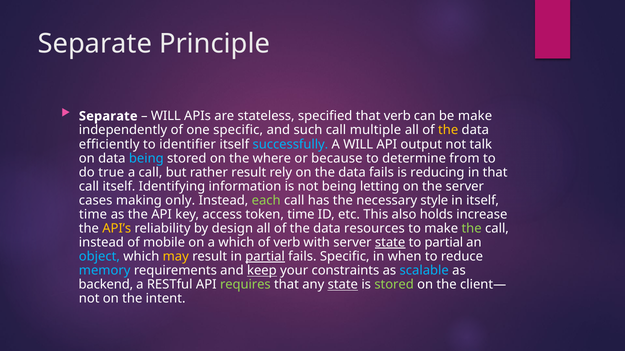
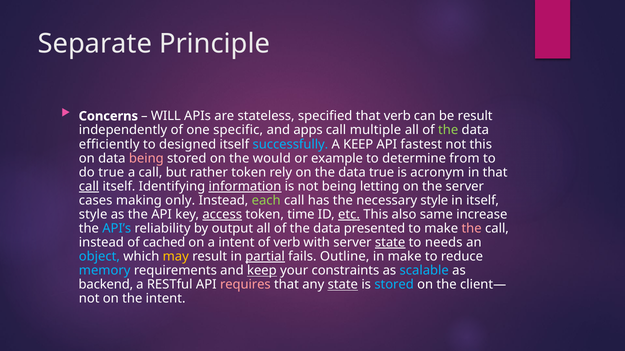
Separate at (108, 116): Separate -> Concerns
be make: make -> result
such: such -> apps
the at (448, 130) colour: yellow -> light green
identifier: identifier -> designed
A WILL: WILL -> KEEP
output: output -> fastest
not talk: talk -> this
being at (146, 159) colour: light blue -> pink
where: where -> would
because: because -> example
rather result: result -> token
data fails: fails -> true
reducing: reducing -> acronym
call at (89, 187) underline: none -> present
information underline: none -> present
time at (93, 215): time -> style
access underline: none -> present
etc underline: none -> present
holds: holds -> same
API’s colour: yellow -> light blue
design: design -> output
resources: resources -> presented
the at (472, 229) colour: light green -> pink
mobile: mobile -> cached
a which: which -> intent
to partial: partial -> needs
fails Specific: Specific -> Outline
in when: when -> make
requires colour: light green -> pink
stored at (394, 285) colour: light green -> light blue
